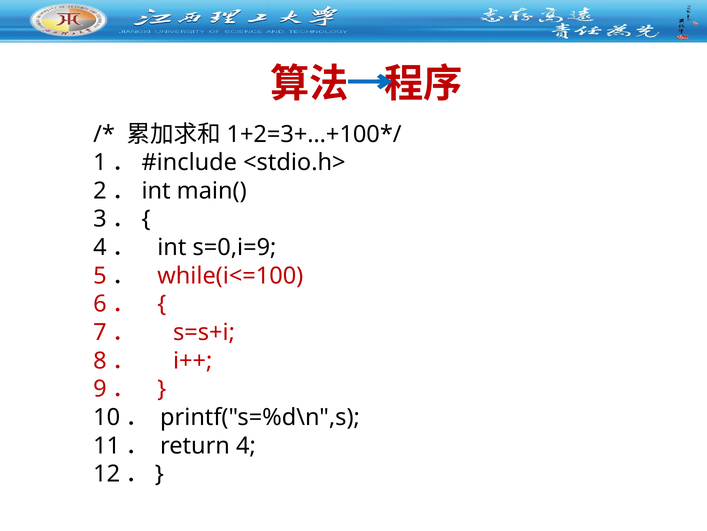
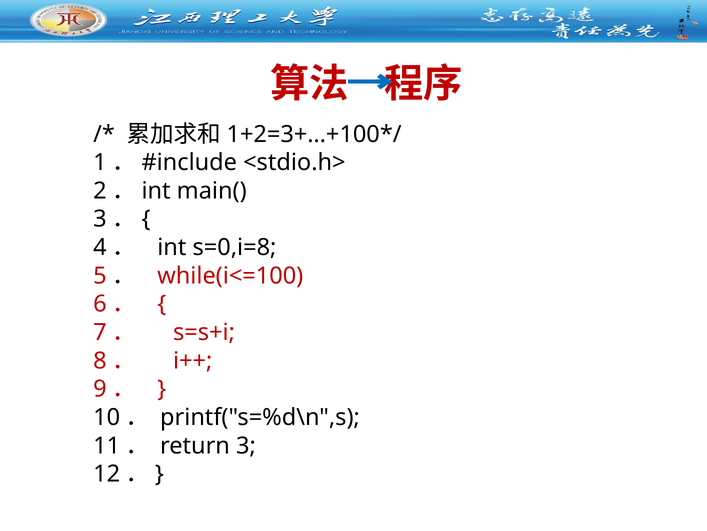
s=0,i=9: s=0,i=9 -> s=0,i=8
return 4: 4 -> 3
